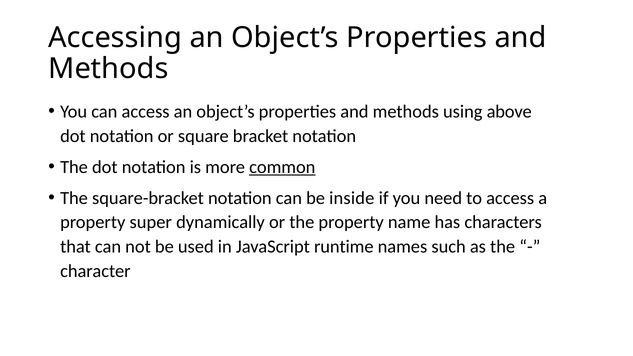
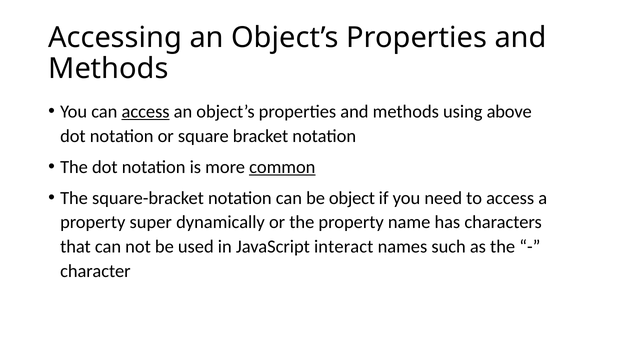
access at (146, 112) underline: none -> present
inside: inside -> object
runtime: runtime -> interact
